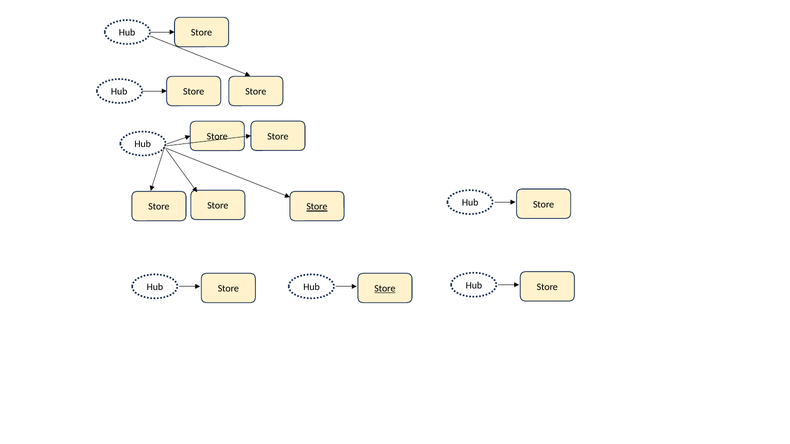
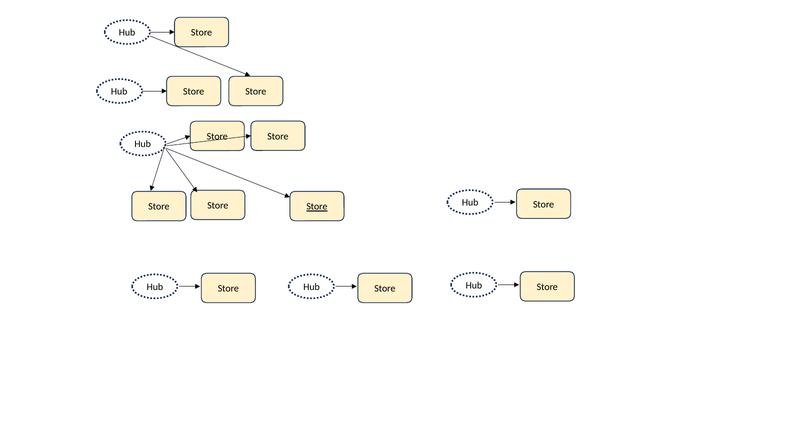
Store at (385, 289) underline: present -> none
